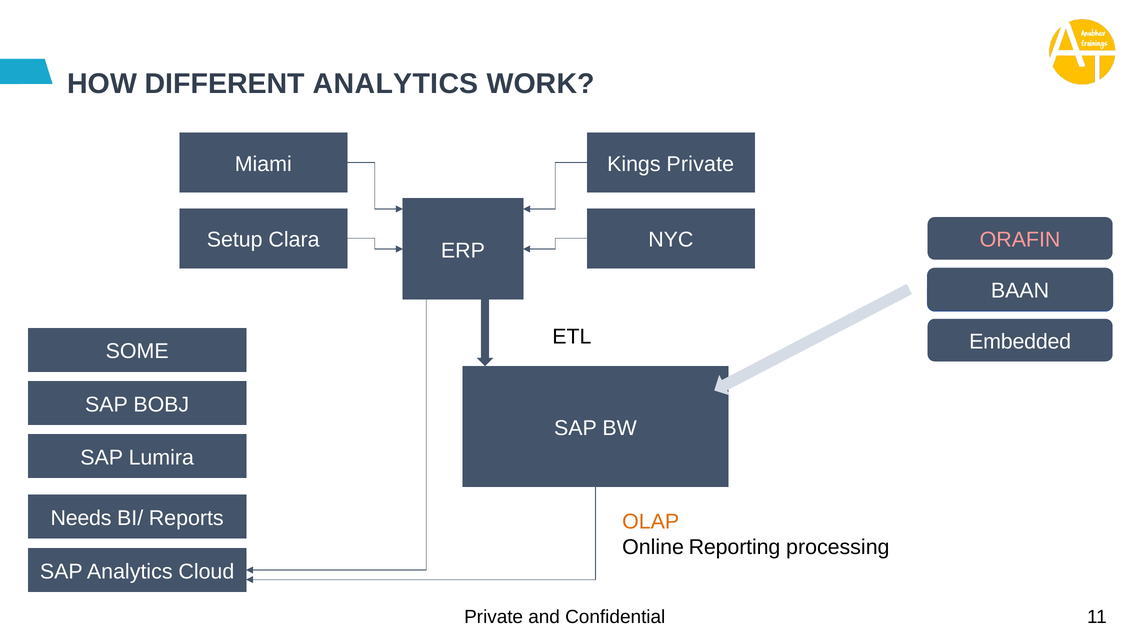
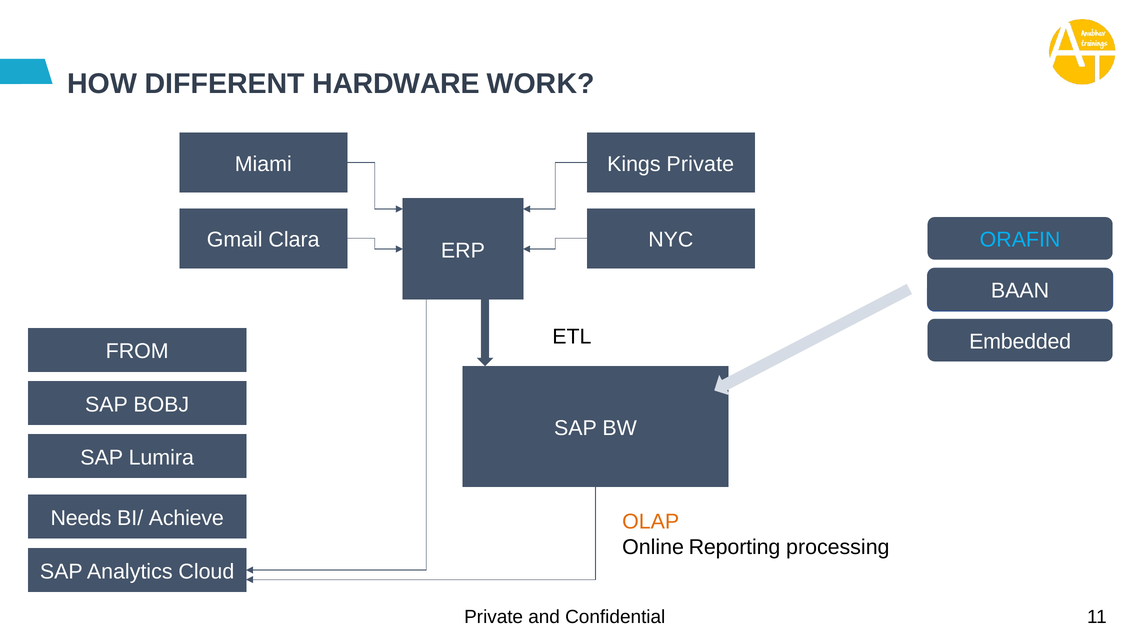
DIFFERENT ANALYTICS: ANALYTICS -> HARDWARE
Setup: Setup -> Gmail
ORAFIN colour: pink -> light blue
SOME: SOME -> FROM
Reports: Reports -> Achieve
